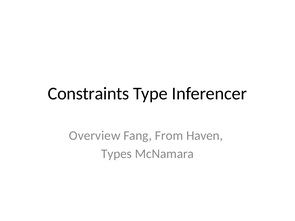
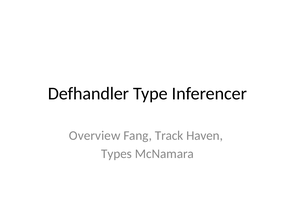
Constraints: Constraints -> Defhandler
From: From -> Track
